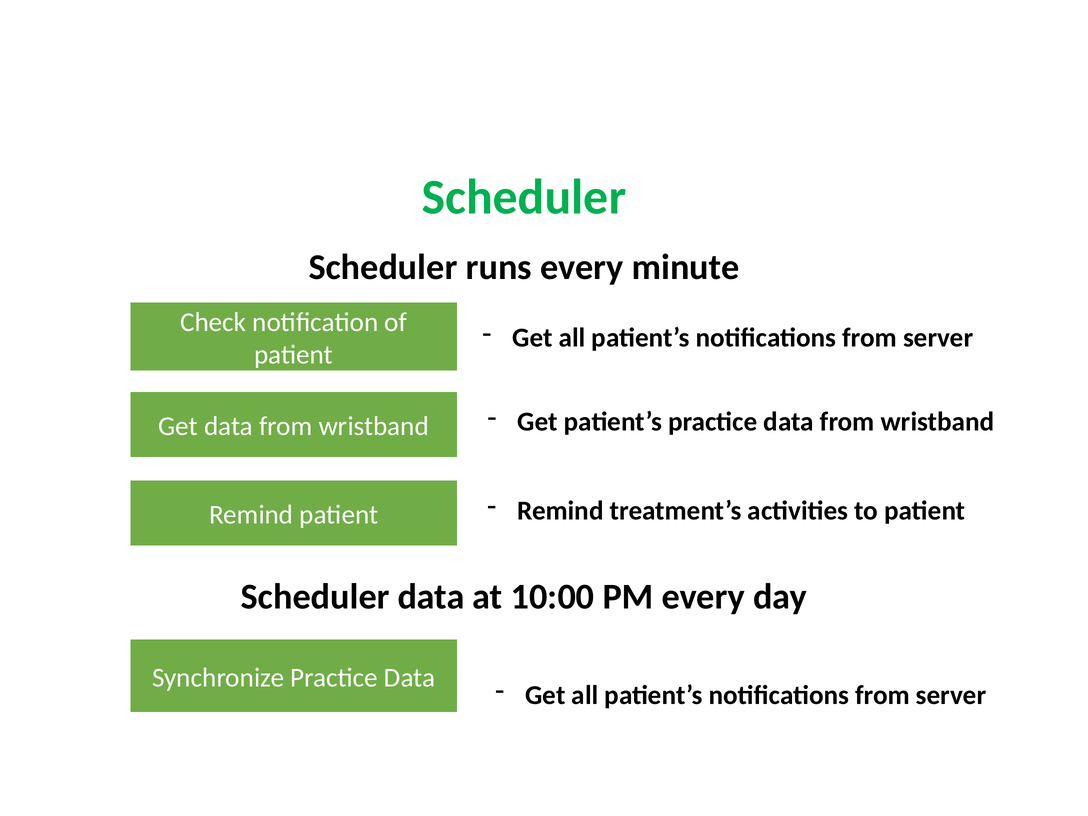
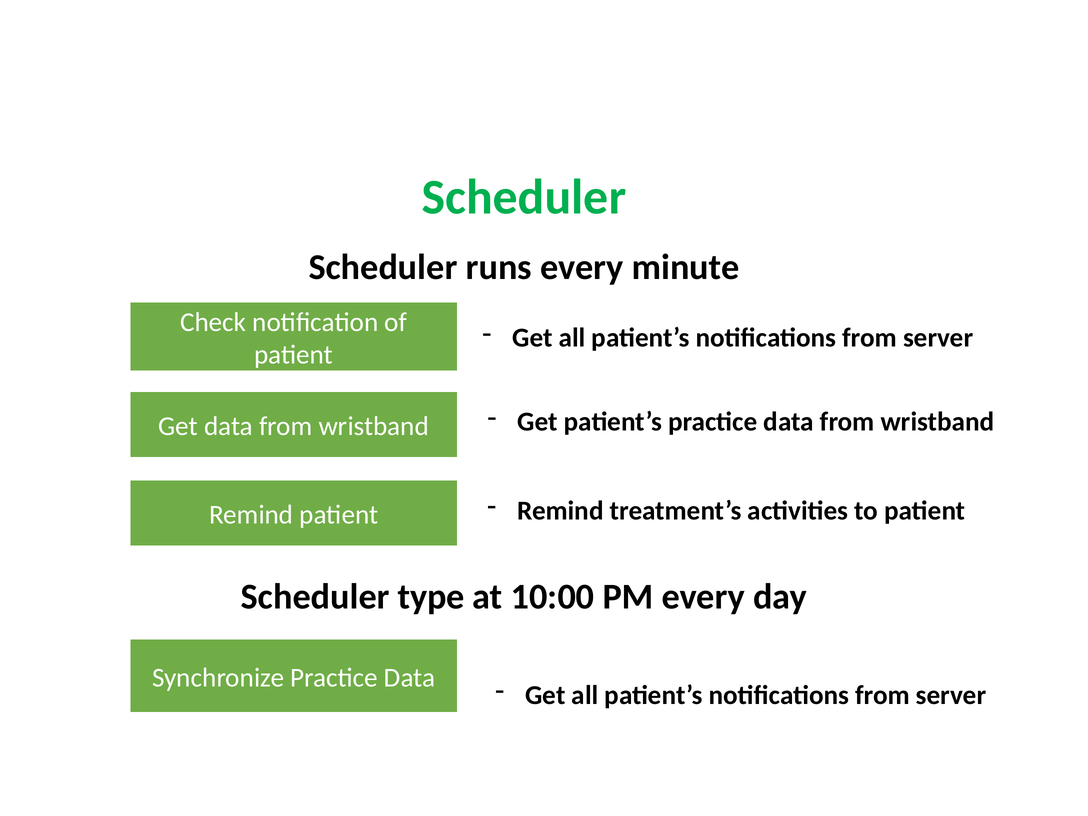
Scheduler data: data -> type
